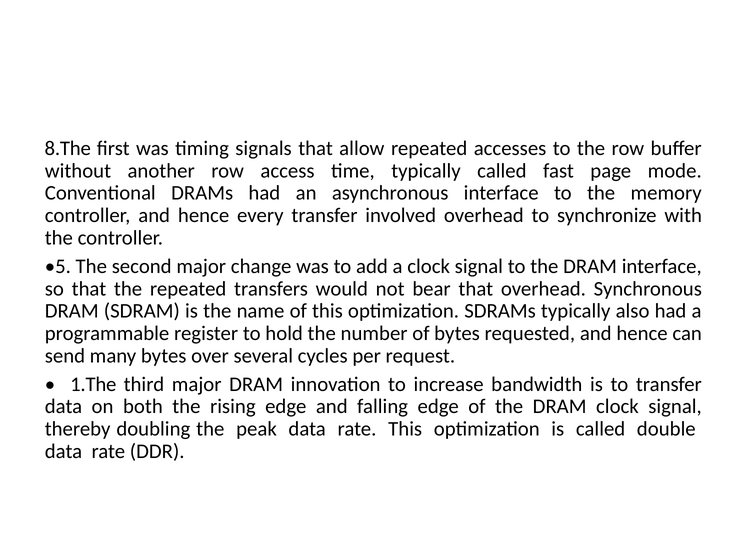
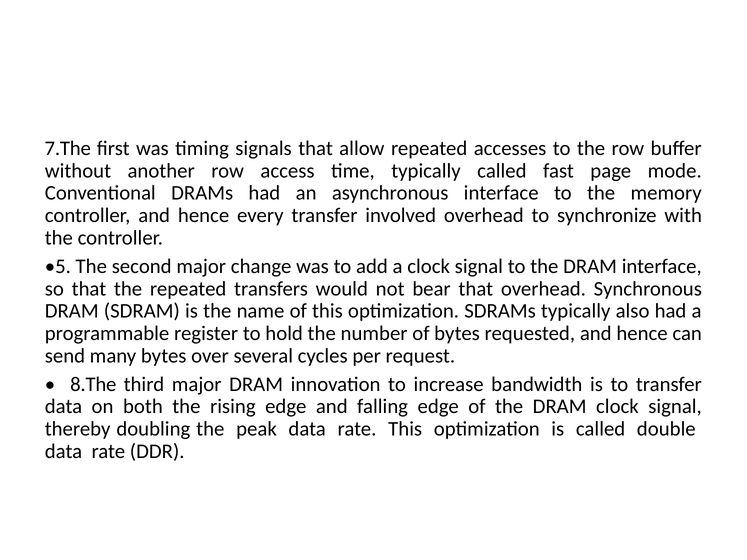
8.The: 8.The -> 7.The
1.The: 1.The -> 8.The
